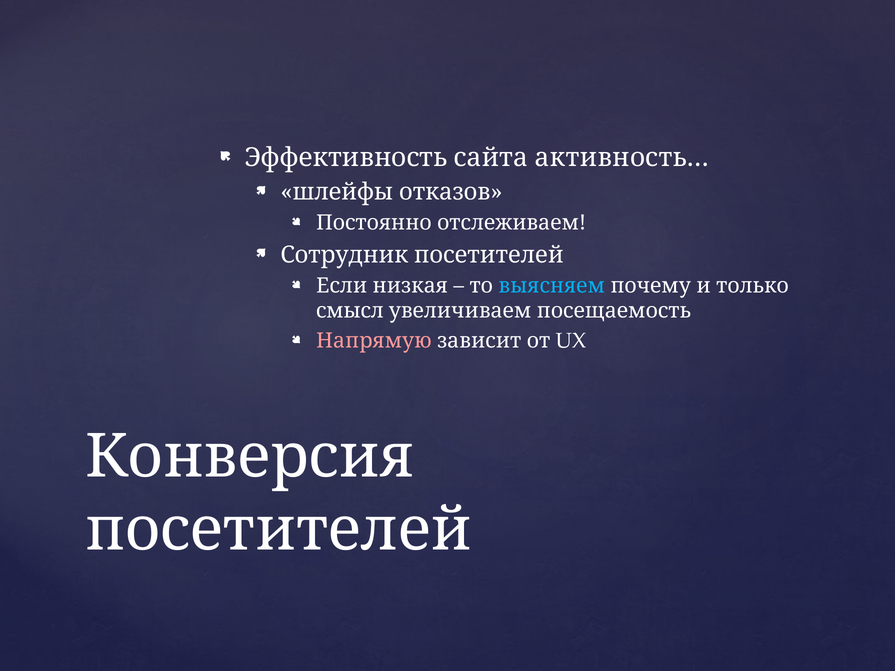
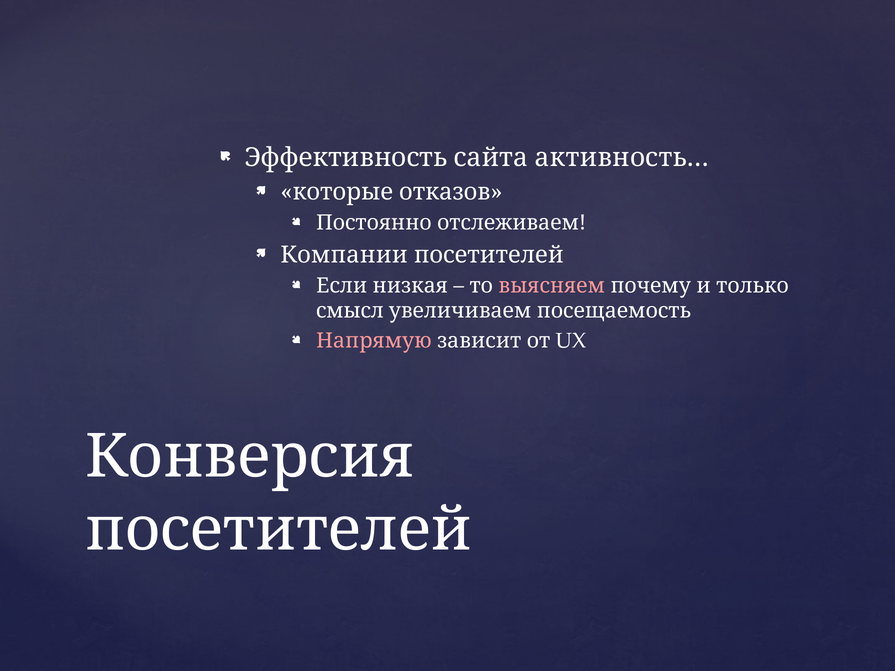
шлейфы: шлейфы -> которые
Сотрудник: Сотрудник -> Компании
выясняем colour: light blue -> pink
